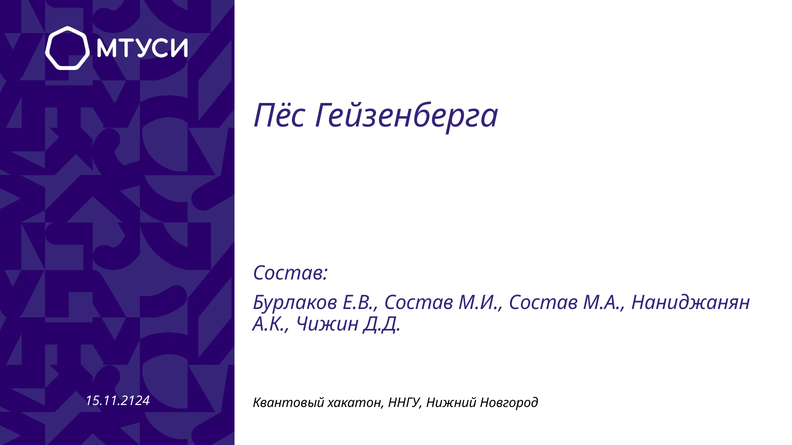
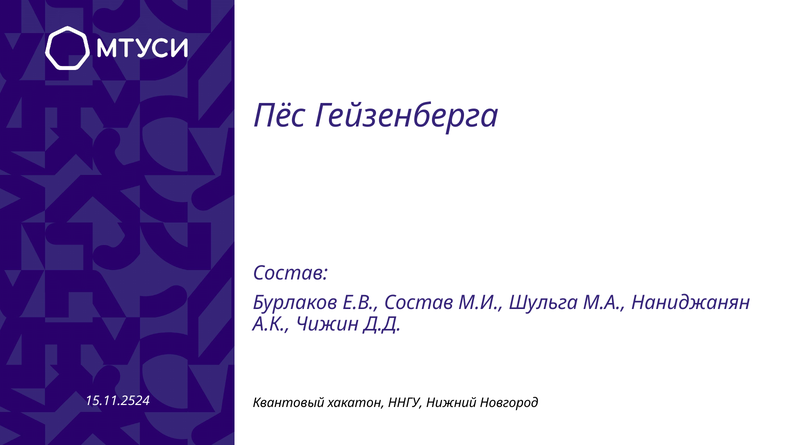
М.И Состав: Состав -> Шульга
15.11.2124: 15.11.2124 -> 15.11.2524
